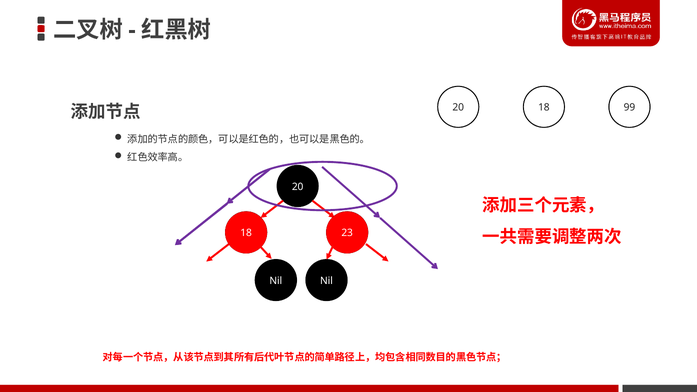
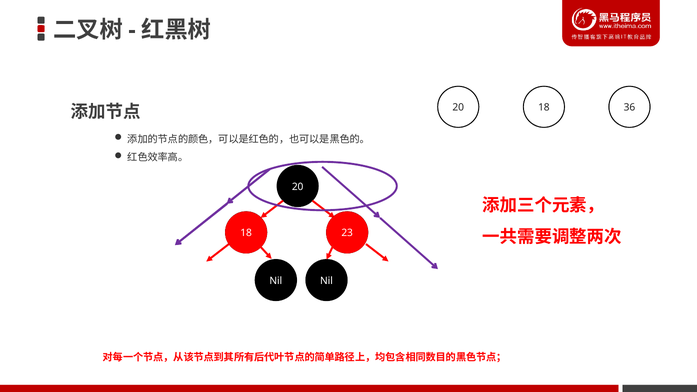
99: 99 -> 36
